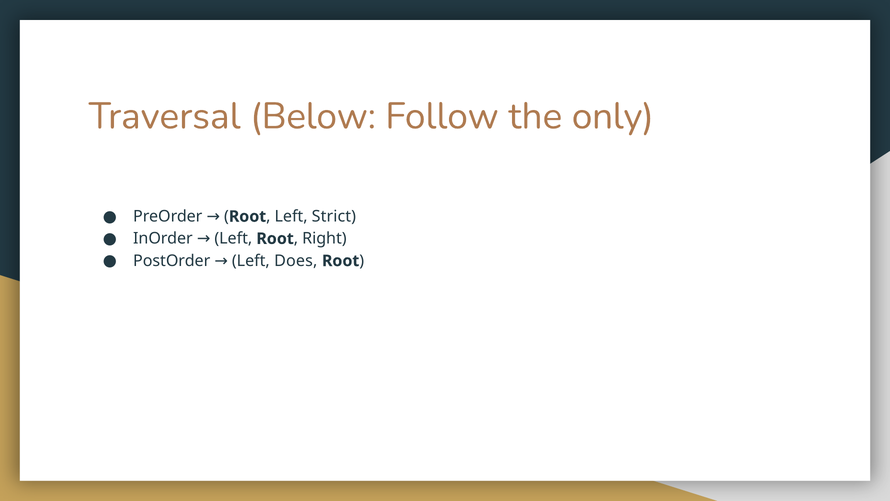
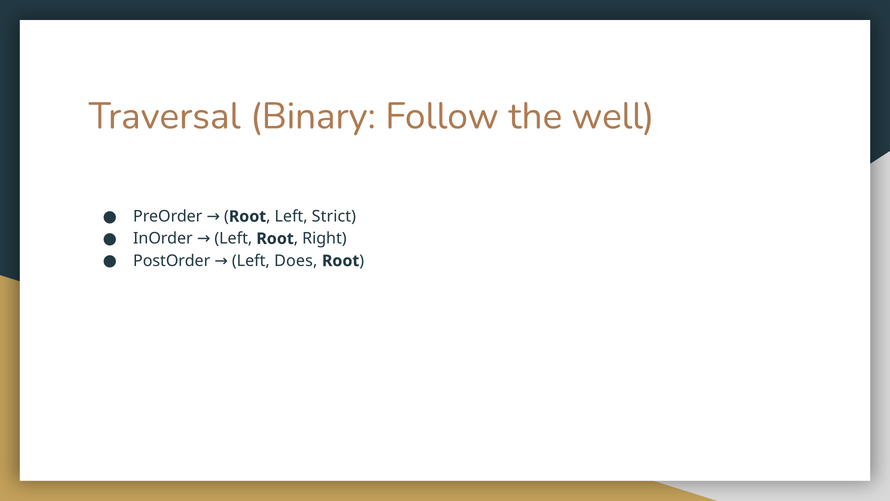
Below: Below -> Binary
only: only -> well
